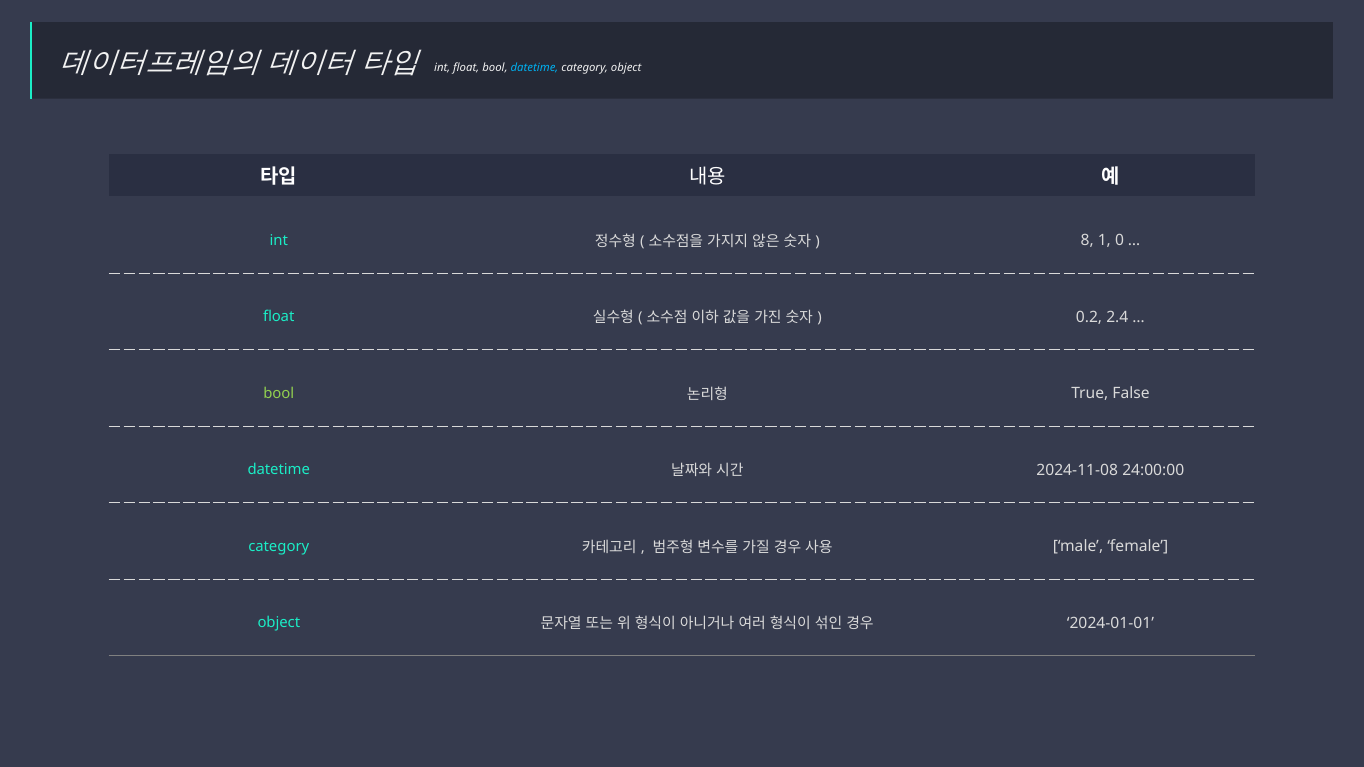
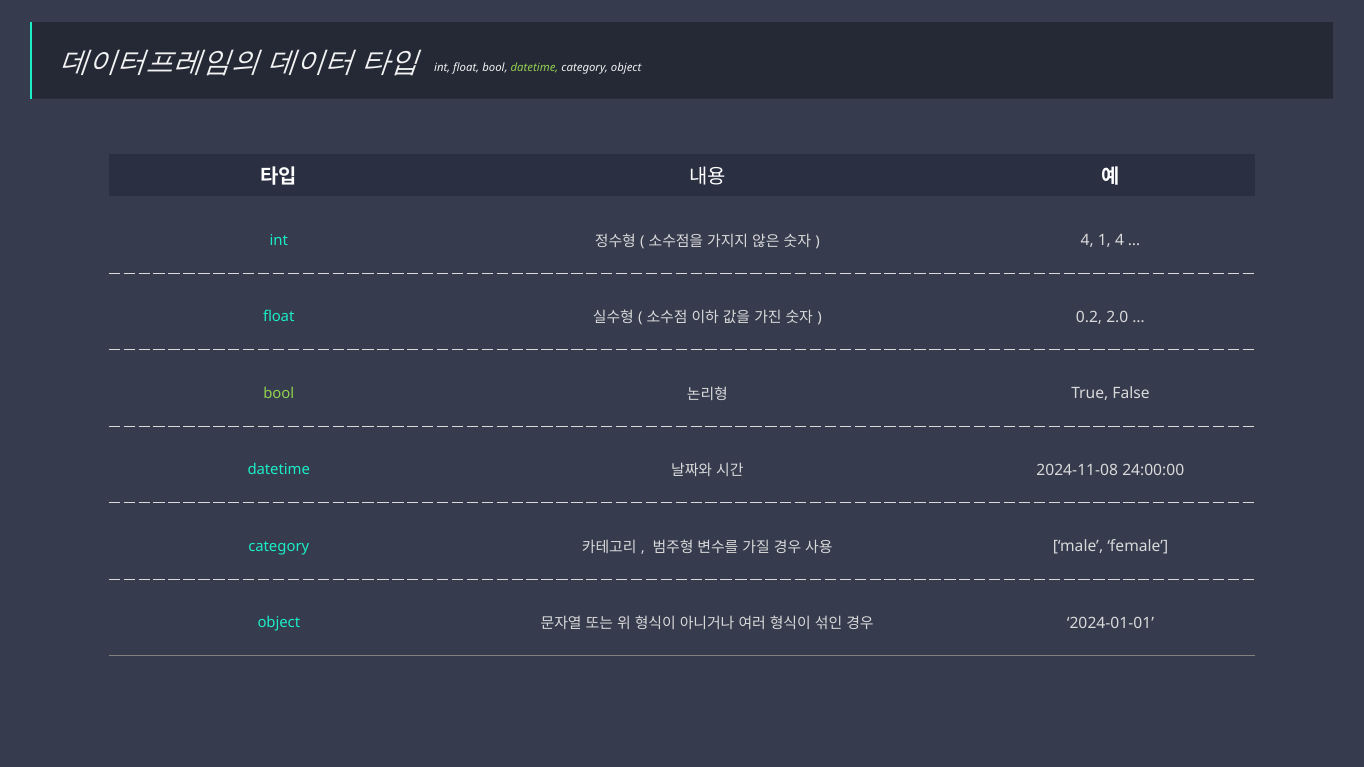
datetime at (534, 68) colour: light blue -> light green
8 at (1087, 241): 8 -> 4
1 0: 0 -> 4
2.4: 2.4 -> 2.0
